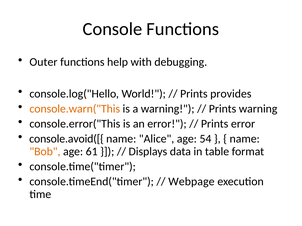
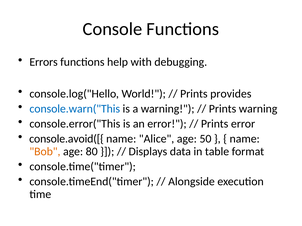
Outer: Outer -> Errors
console.warn("This colour: orange -> blue
54: 54 -> 50
61: 61 -> 80
Webpage: Webpage -> Alongside
